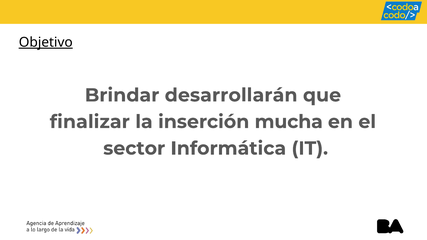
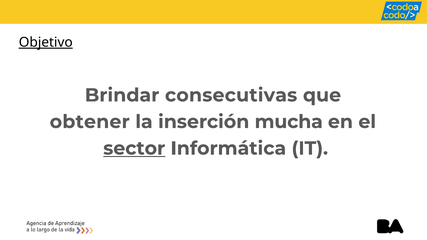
desarrollarán: desarrollarán -> consecutivas
finalizar: finalizar -> obtener
sector underline: none -> present
